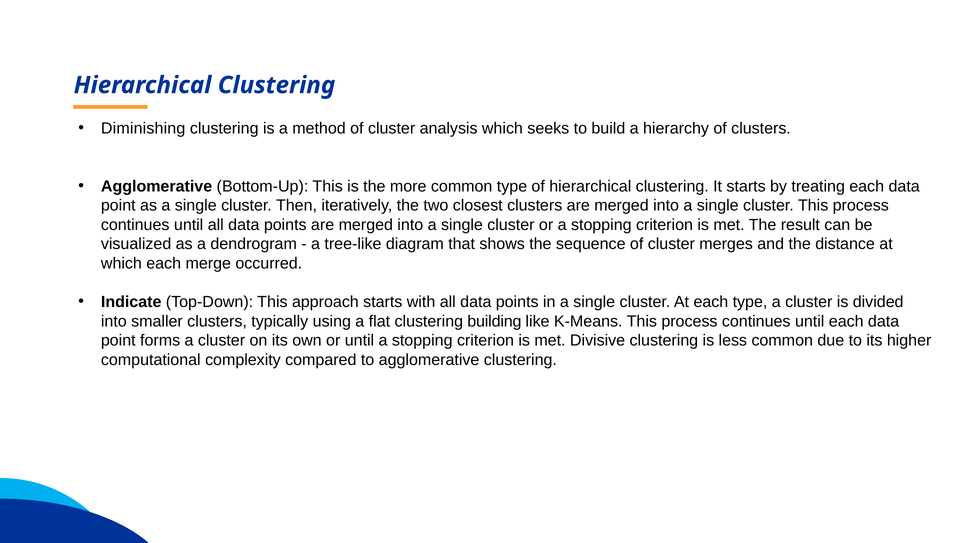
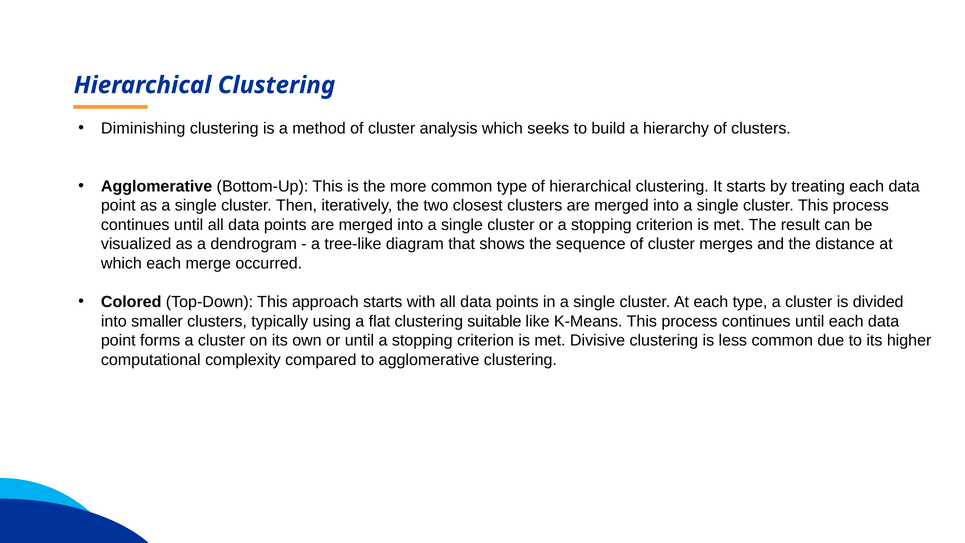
Indicate: Indicate -> Colored
building: building -> suitable
